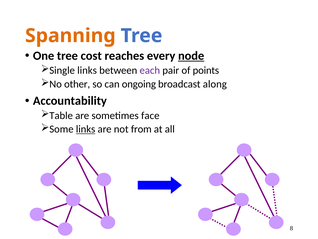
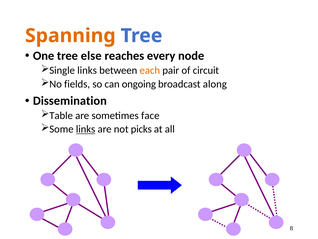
cost: cost -> else
node underline: present -> none
each colour: purple -> orange
points: points -> circuit
other: other -> fields
Accountability: Accountability -> Dissemination
from: from -> picks
